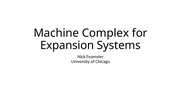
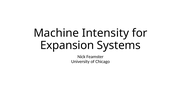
Complex: Complex -> Intensity
